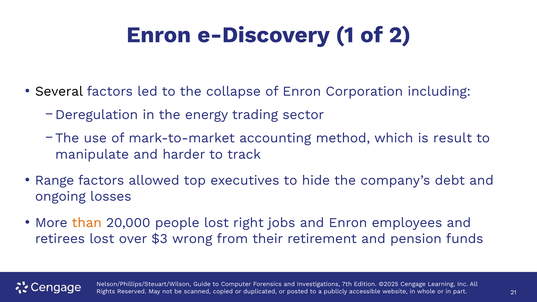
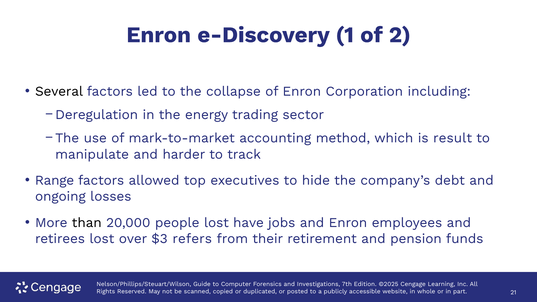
than colour: orange -> black
right: right -> have
wrong: wrong -> refers
